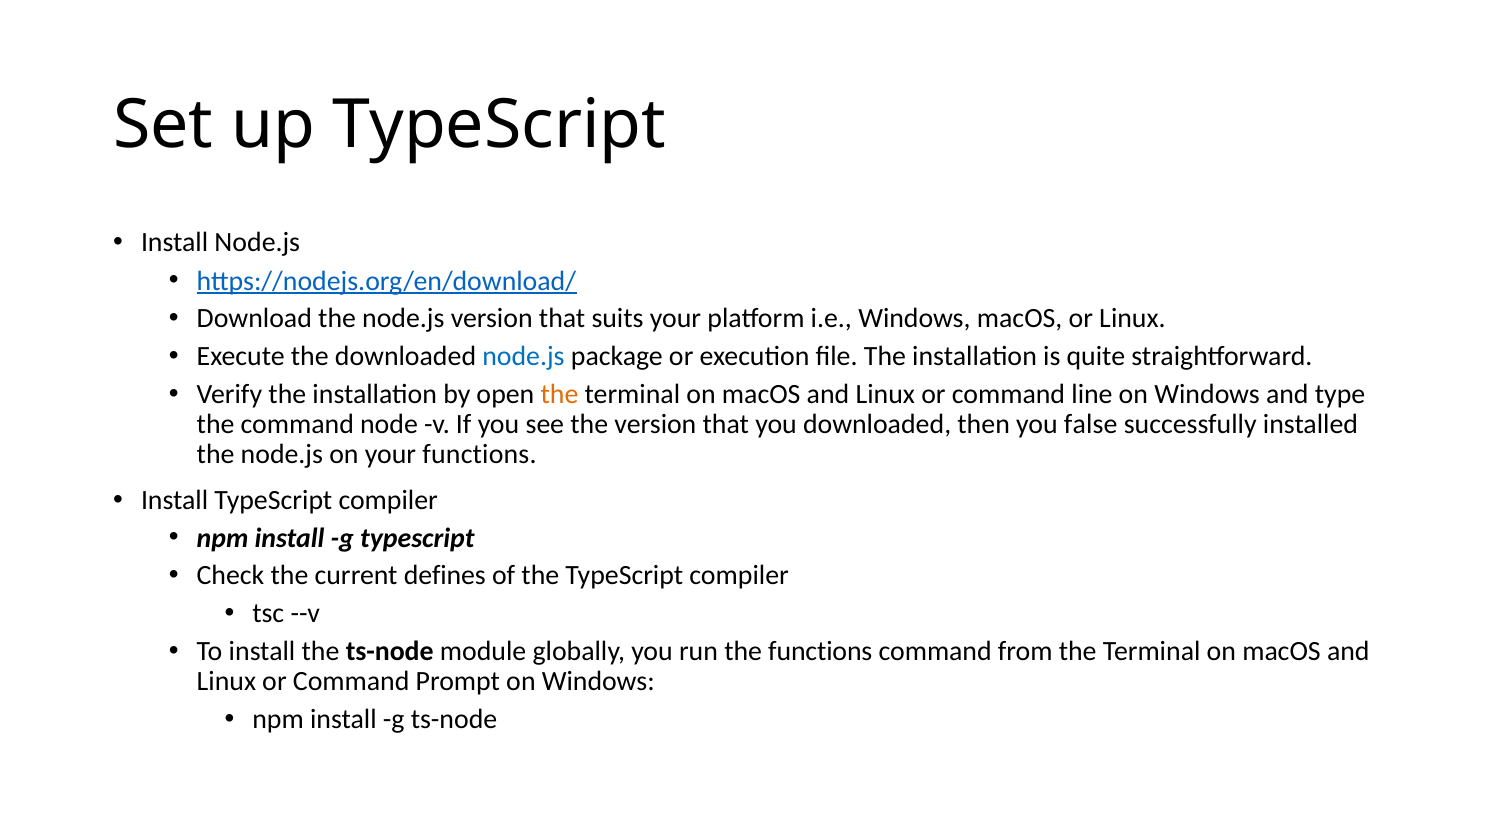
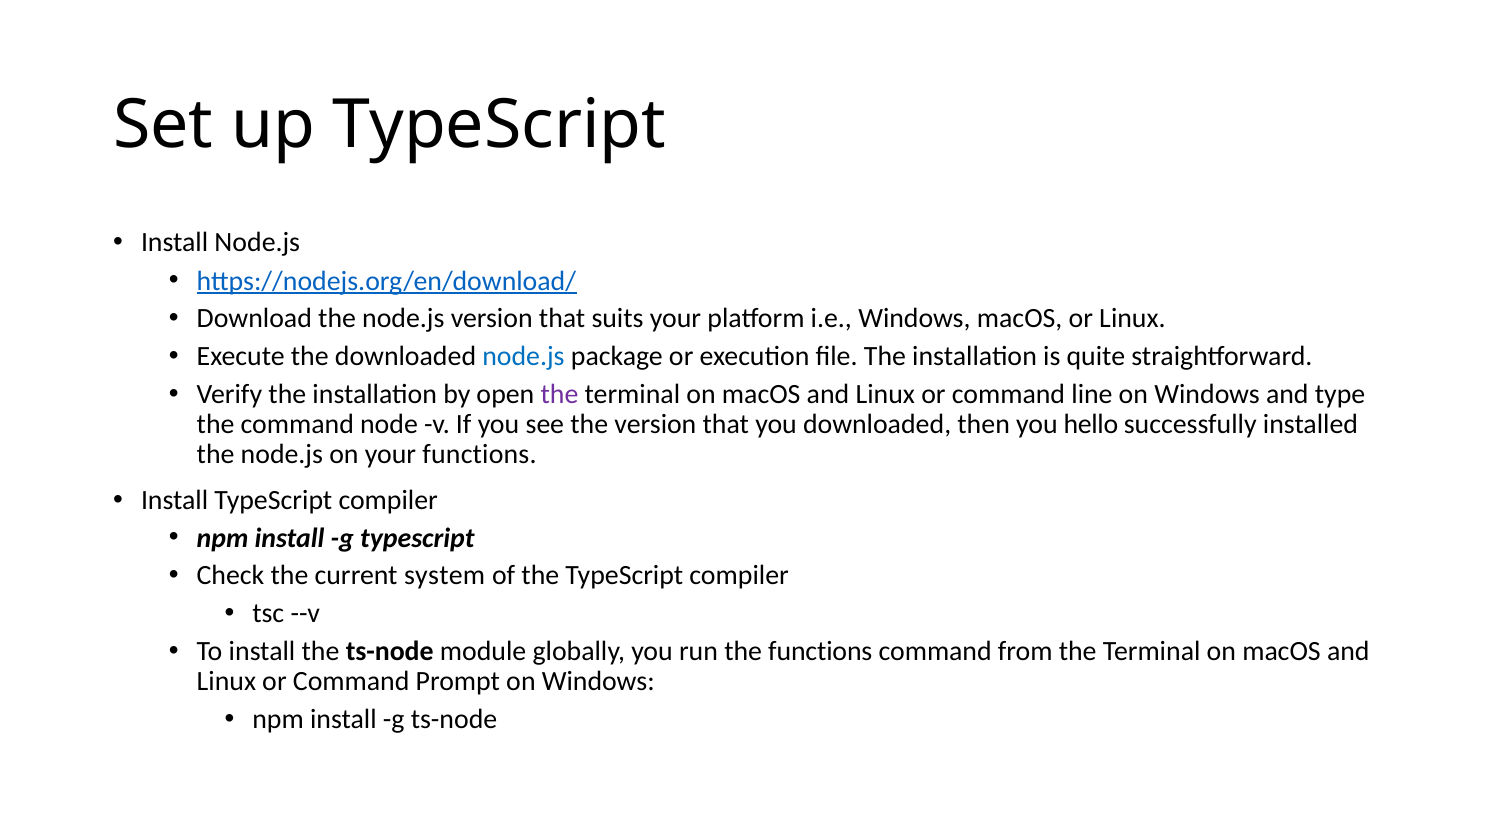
the at (560, 395) colour: orange -> purple
false: false -> hello
defines: defines -> system
